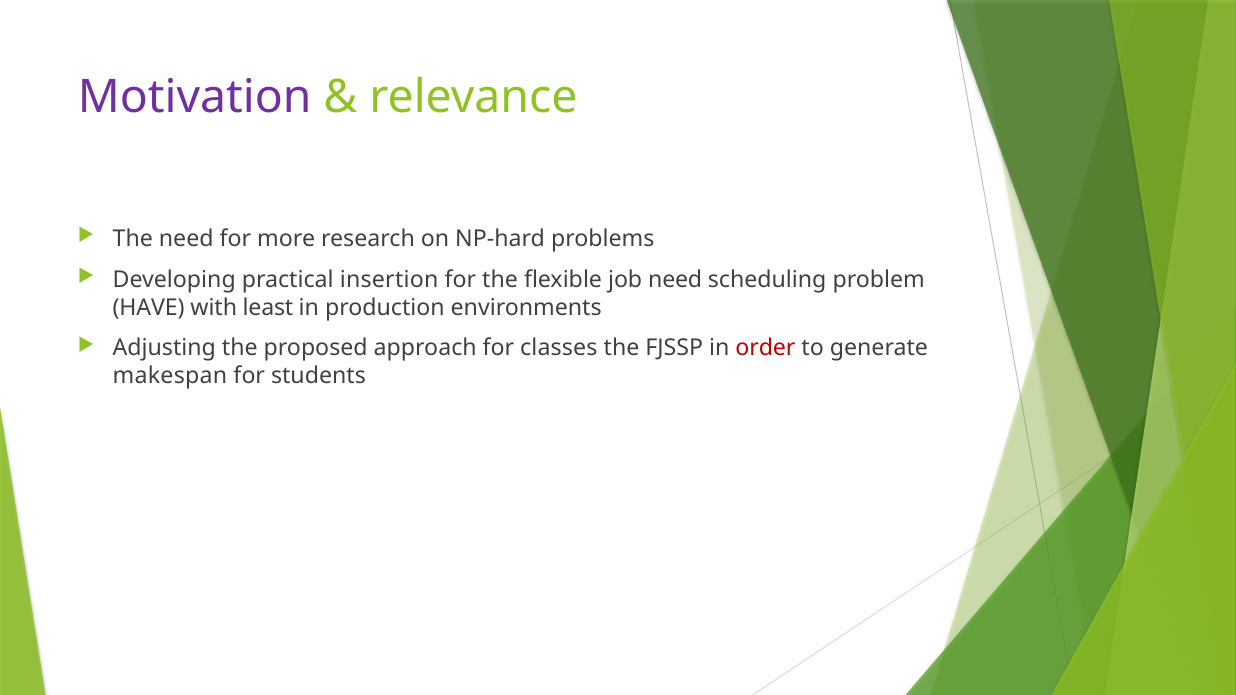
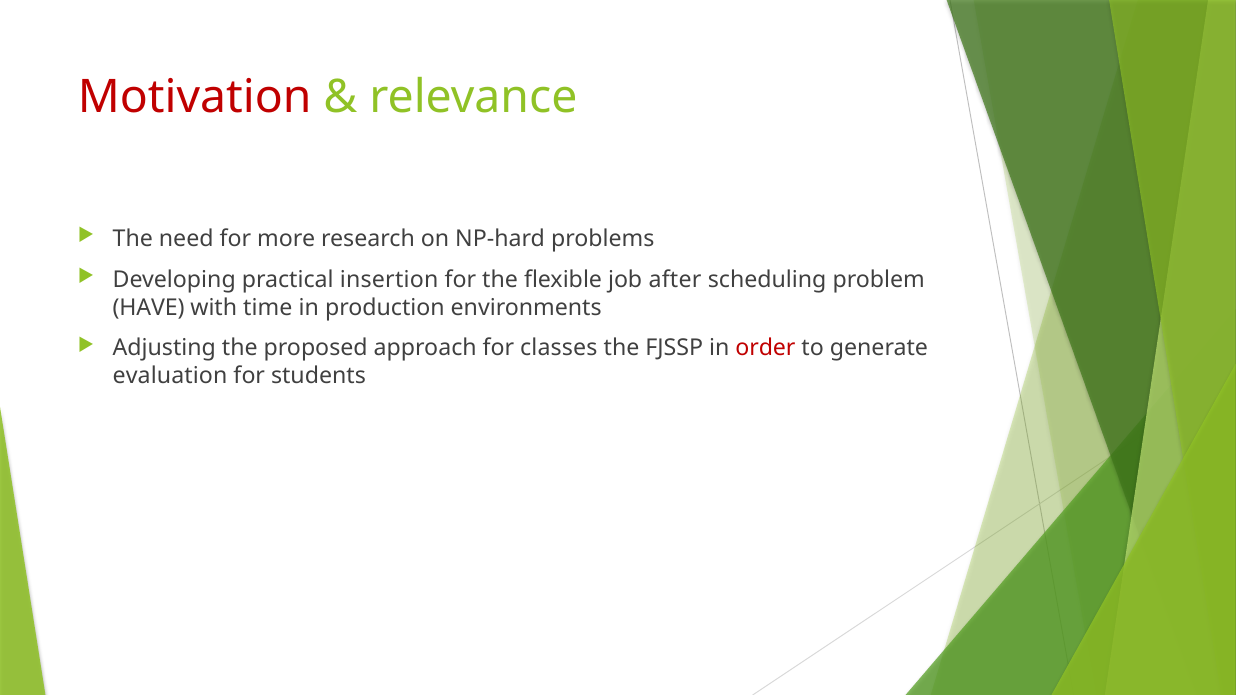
Motivation colour: purple -> red
job need: need -> after
least: least -> time
makespan: makespan -> evaluation
